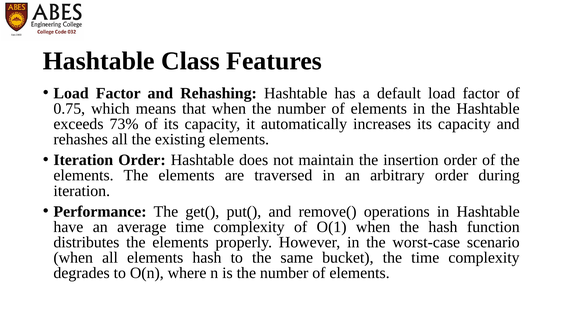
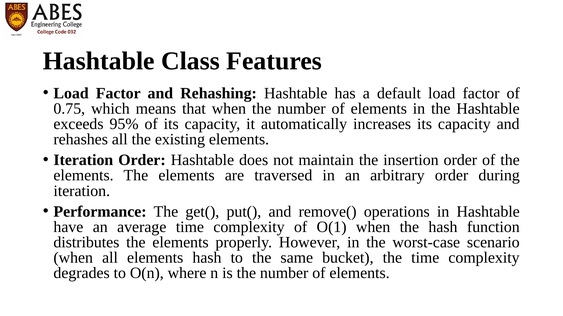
73%: 73% -> 95%
